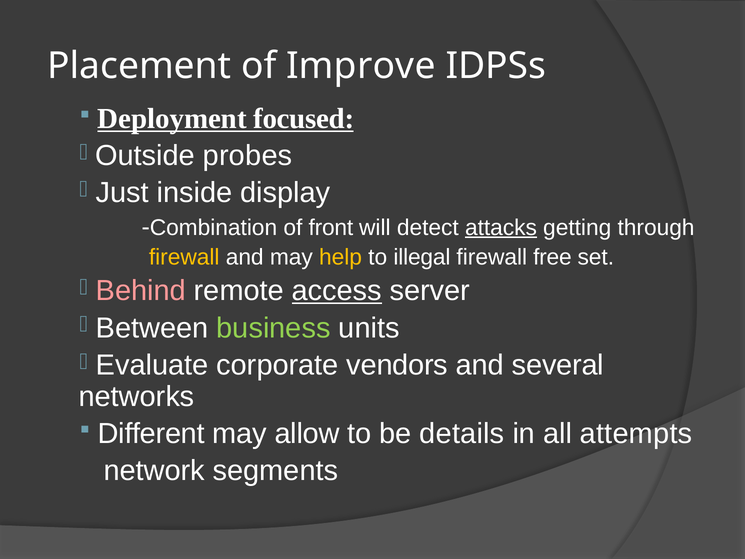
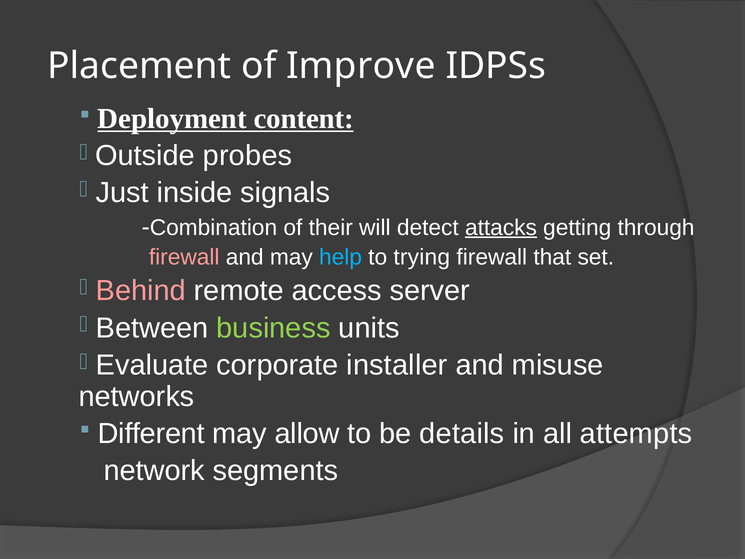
focused: focused -> content
display: display -> signals
front: front -> their
firewall at (184, 257) colour: yellow -> pink
help colour: yellow -> light blue
illegal: illegal -> trying
free: free -> that
access underline: present -> none
vendors: vendors -> installer
several: several -> misuse
